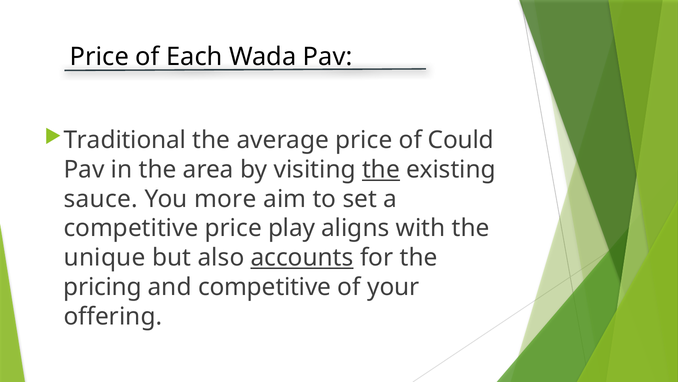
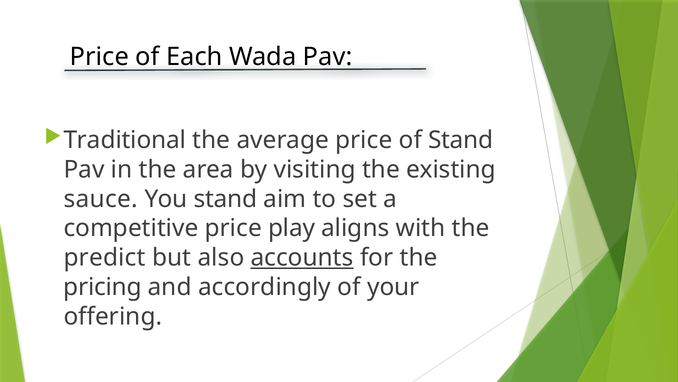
of Could: Could -> Stand
the at (381, 169) underline: present -> none
You more: more -> stand
unique: unique -> predict
and competitive: competitive -> accordingly
